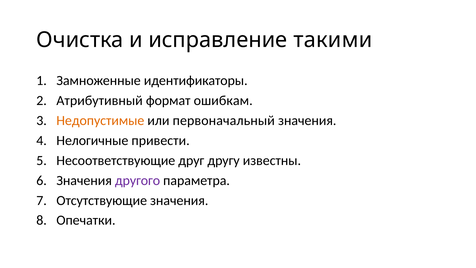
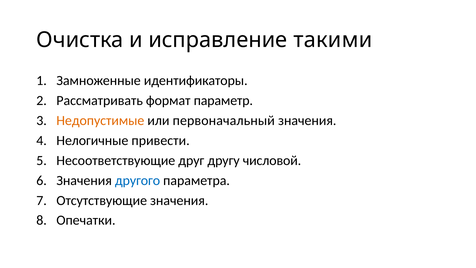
Атрибутивный: Атрибутивный -> Рассматривать
ошибкам: ошибкам -> параметр
известны: известны -> числовой
другого colour: purple -> blue
